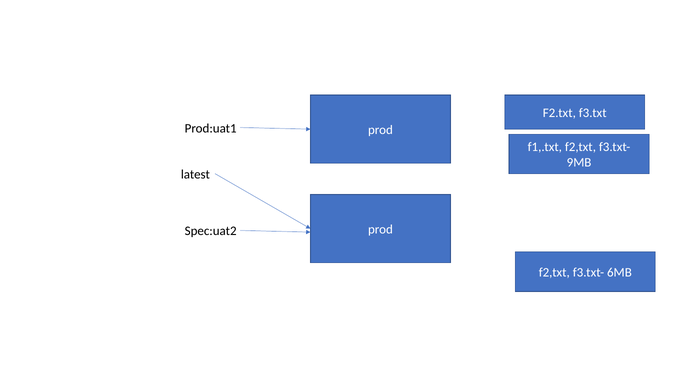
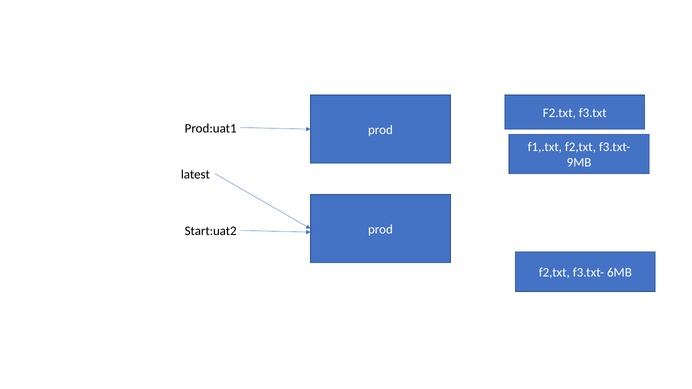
Spec:uat2: Spec:uat2 -> Start:uat2
